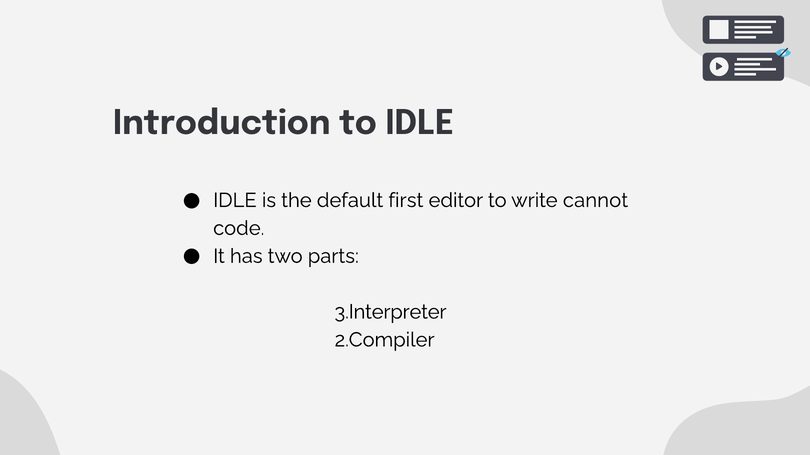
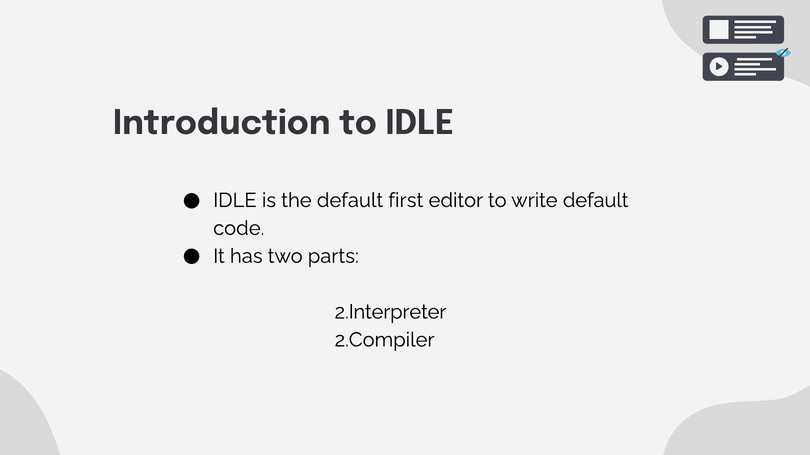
write cannot: cannot -> default
3.Interpreter: 3.Interpreter -> 2.Interpreter
